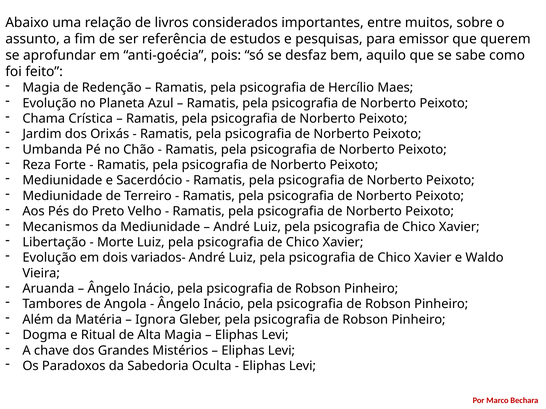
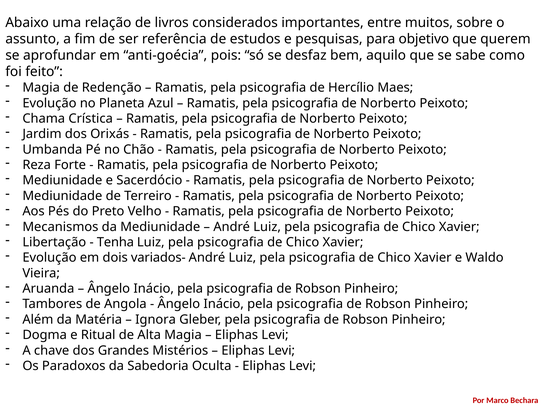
emissor: emissor -> objetivo
Morte: Morte -> Tenha
